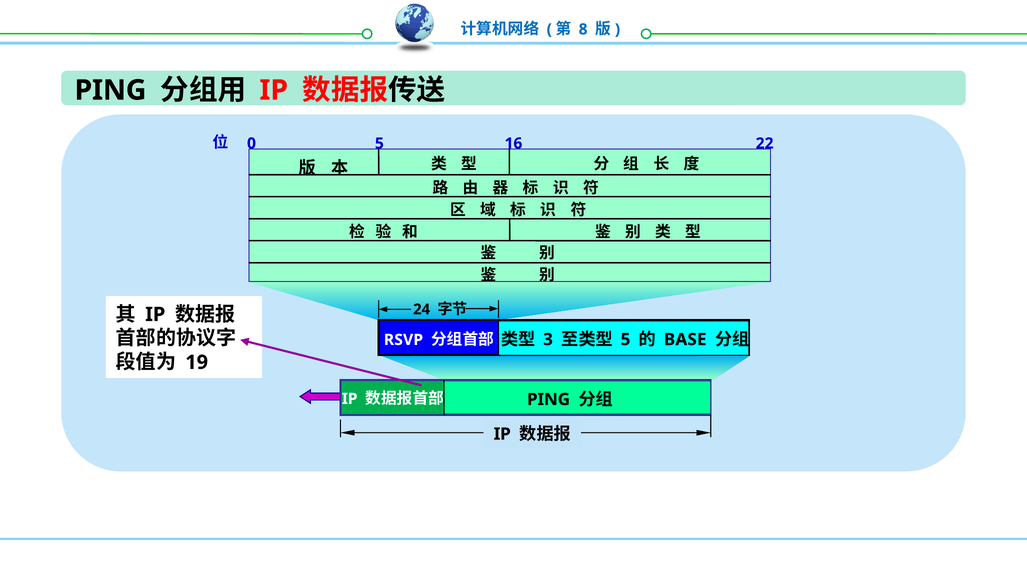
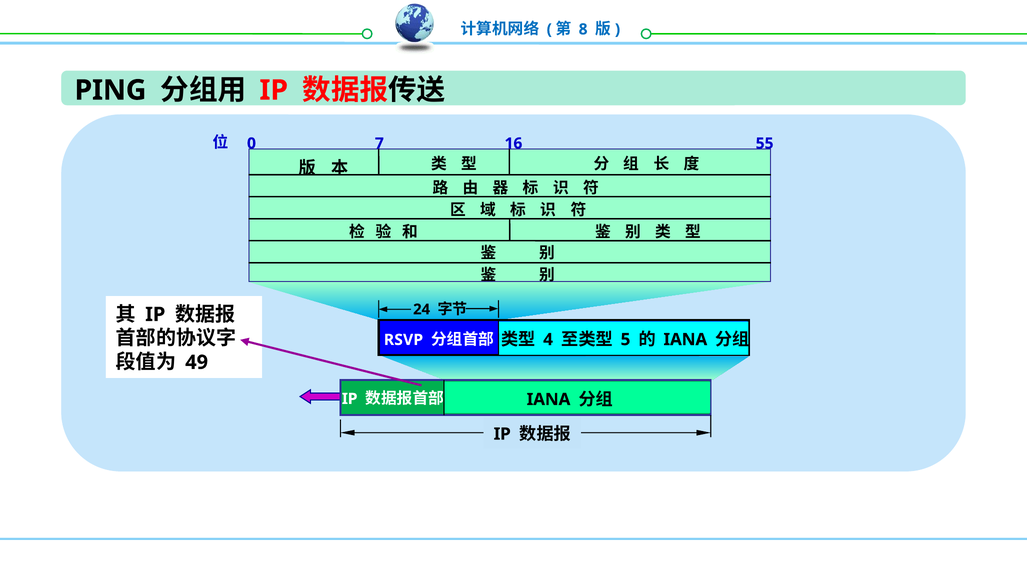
0 5: 5 -> 7
22: 22 -> 55
3: 3 -> 4
BASE at (685, 340): BASE -> IANA
19: 19 -> 49
PING at (549, 400): PING -> IANA
